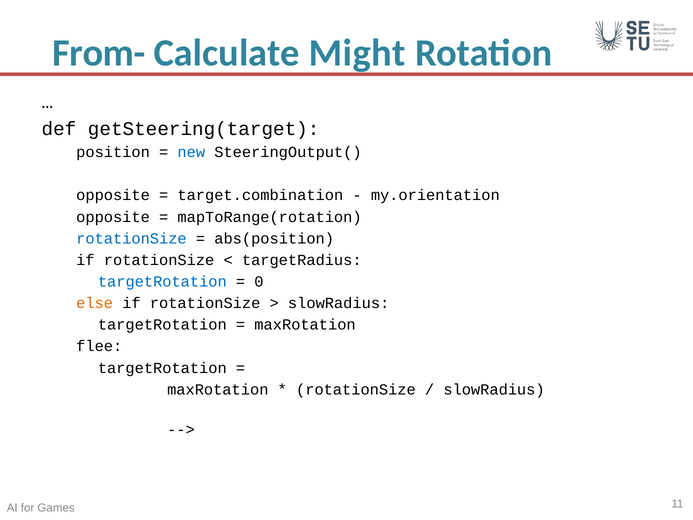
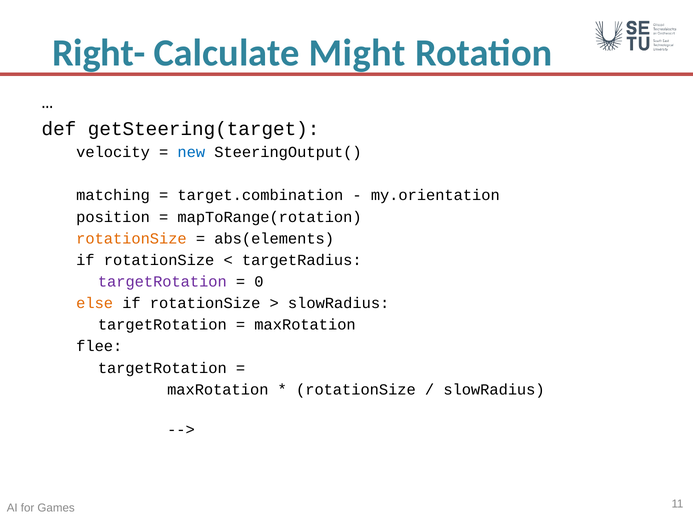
From-: From- -> Right-
position: position -> velocity
opposite at (113, 195): opposite -> matching
opposite at (113, 217): opposite -> position
rotationSize at (131, 238) colour: blue -> orange
abs(position: abs(position -> abs(elements
targetRotation at (162, 282) colour: blue -> purple
